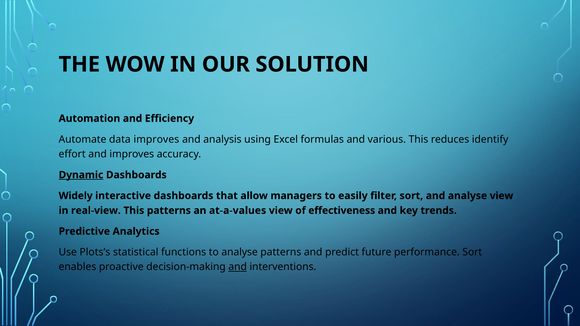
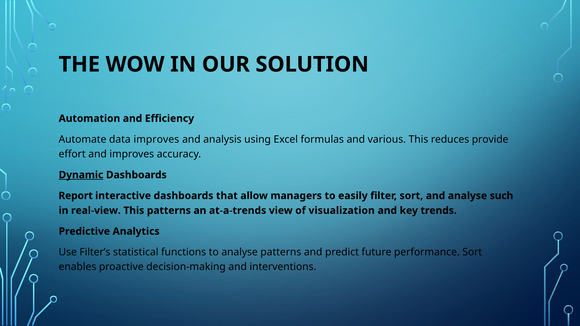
identify: identify -> provide
Widely: Widely -> Report
analyse view: view -> such
at-a-values: at-a-values -> at-a-trends
effectiveness: effectiveness -> visualization
Plots’s: Plots’s -> Filter’s
and at (238, 267) underline: present -> none
